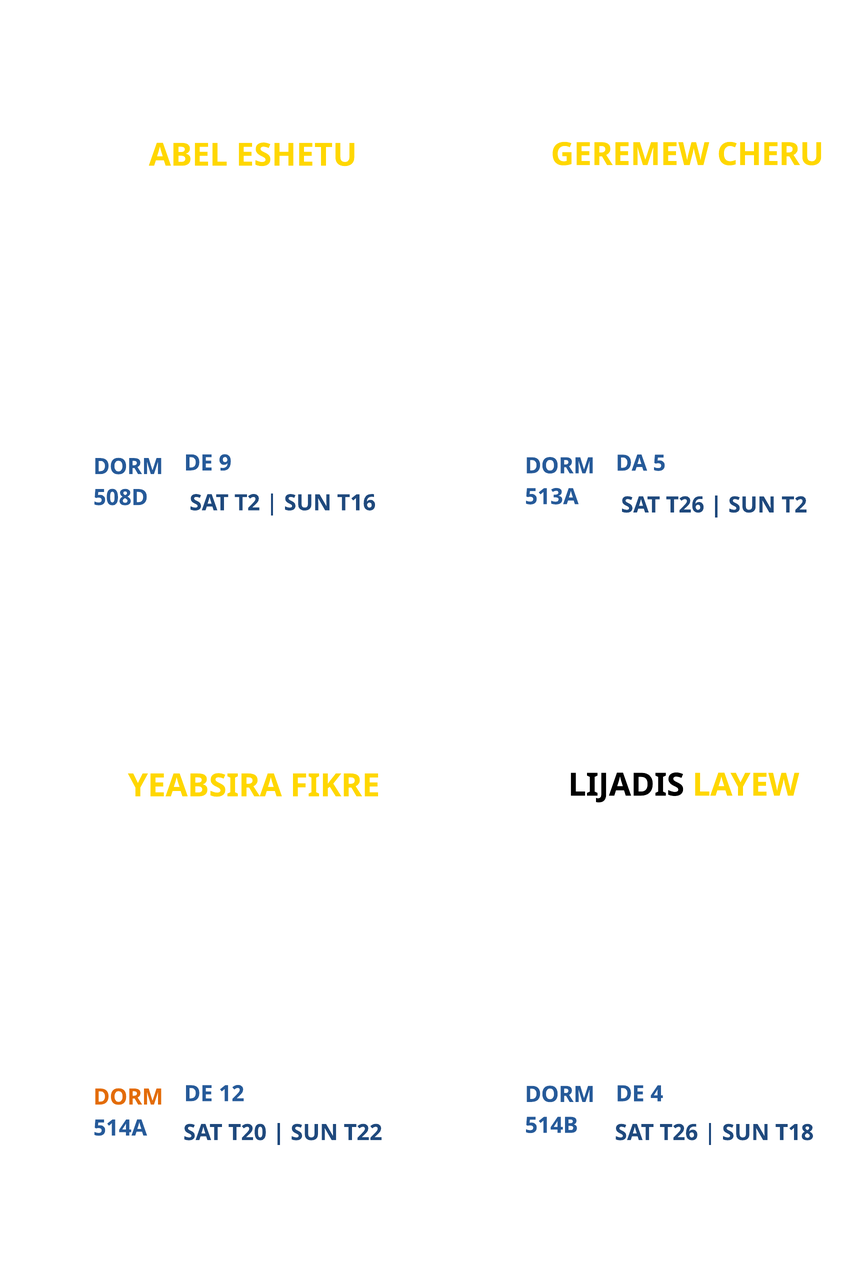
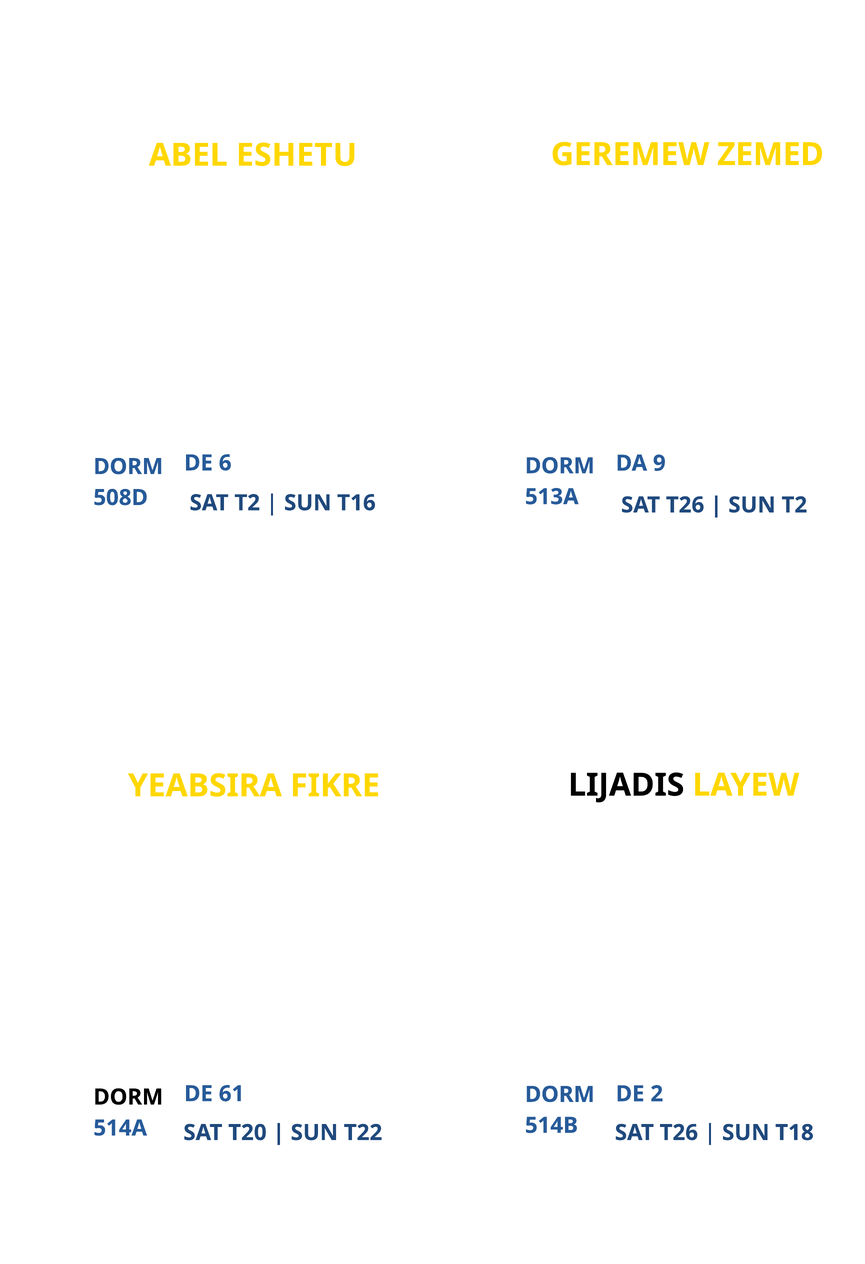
CHERU: CHERU -> ZEMED
9: 9 -> 6
5: 5 -> 9
12: 12 -> 61
4: 4 -> 2
DORM at (128, 1096) colour: orange -> black
